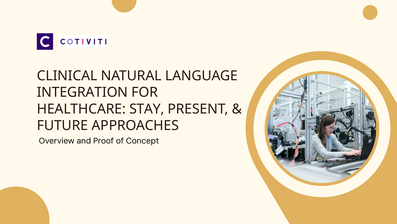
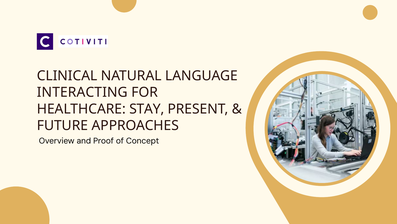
INTEGRATION: INTEGRATION -> INTERACTING
